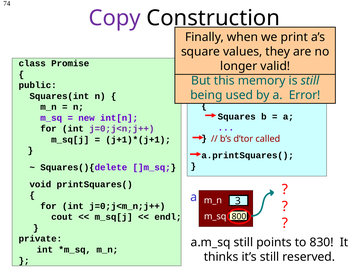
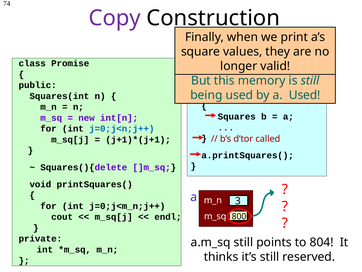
a Error: Error -> Used
j=0;j<n;j++ colour: purple -> blue
830: 830 -> 804
